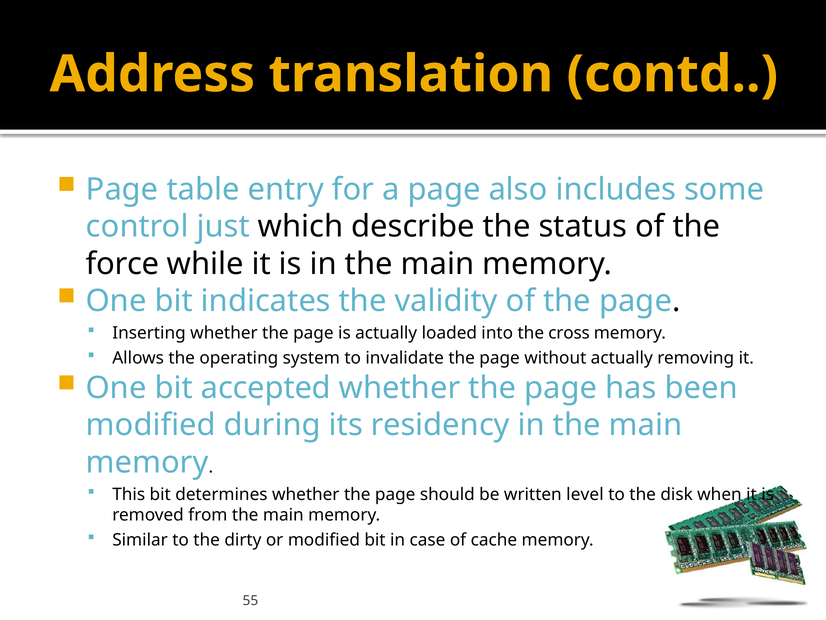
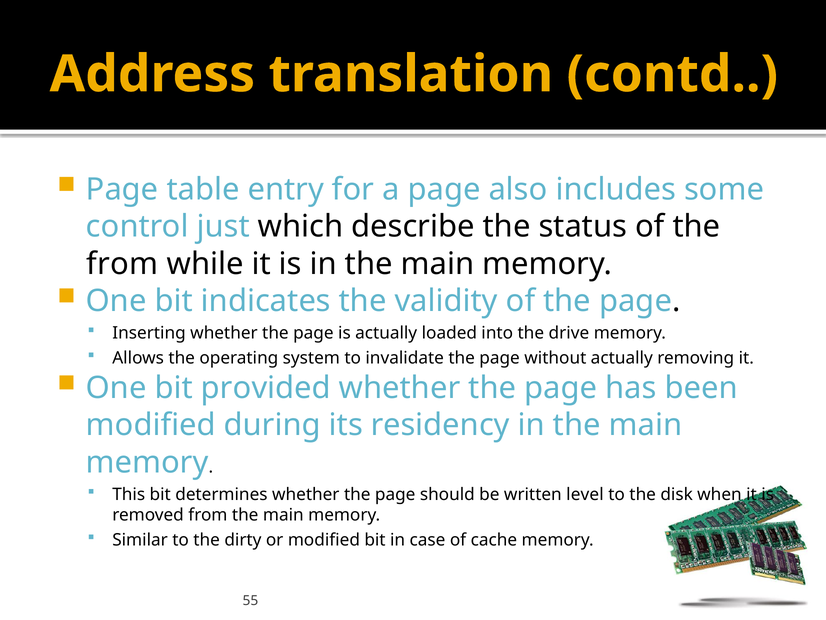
force at (122, 264): force -> from
cross: cross -> drive
accepted: accepted -> provided
